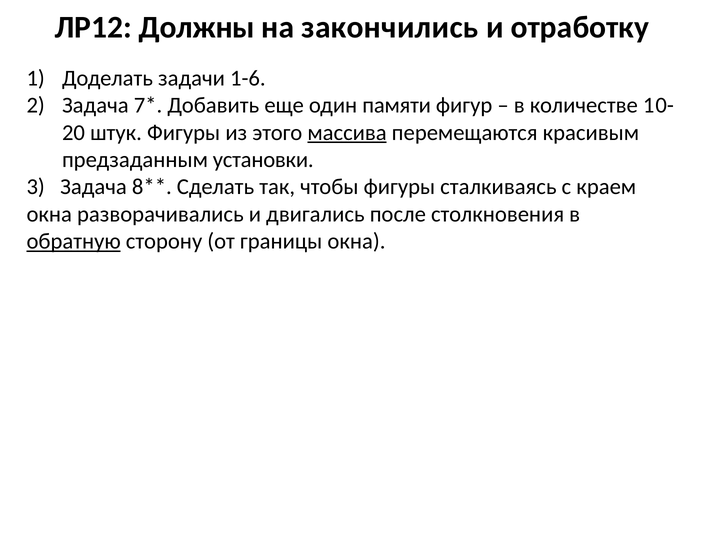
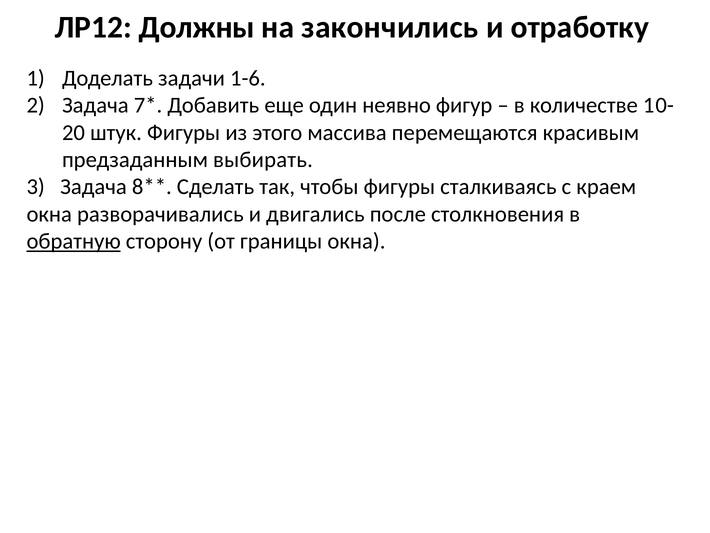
памяти: памяти -> неявно
массива underline: present -> none
установки: установки -> выбирать
